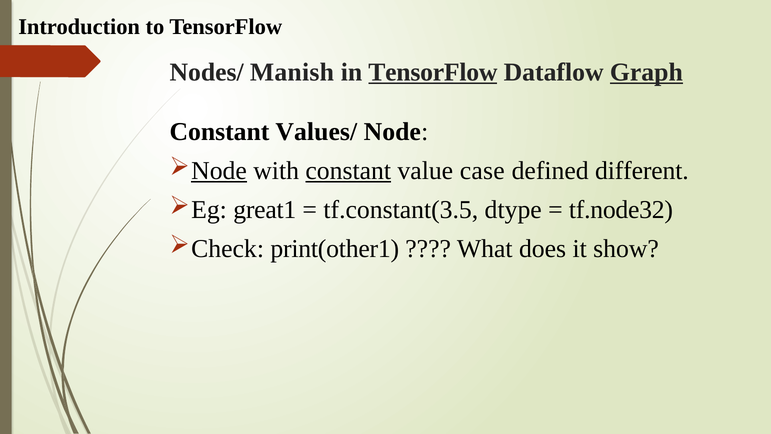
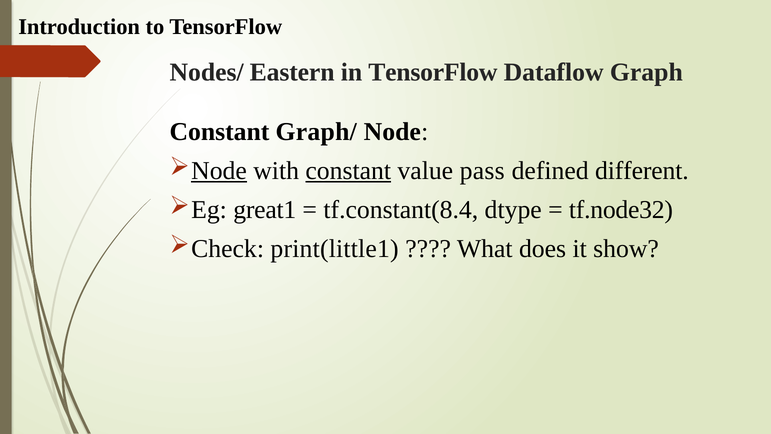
Manish: Manish -> Eastern
TensorFlow at (433, 72) underline: present -> none
Graph underline: present -> none
Values/: Values/ -> Graph/
case: case -> pass
tf.constant(3.5: tf.constant(3.5 -> tf.constant(8.4
print(other1: print(other1 -> print(little1
